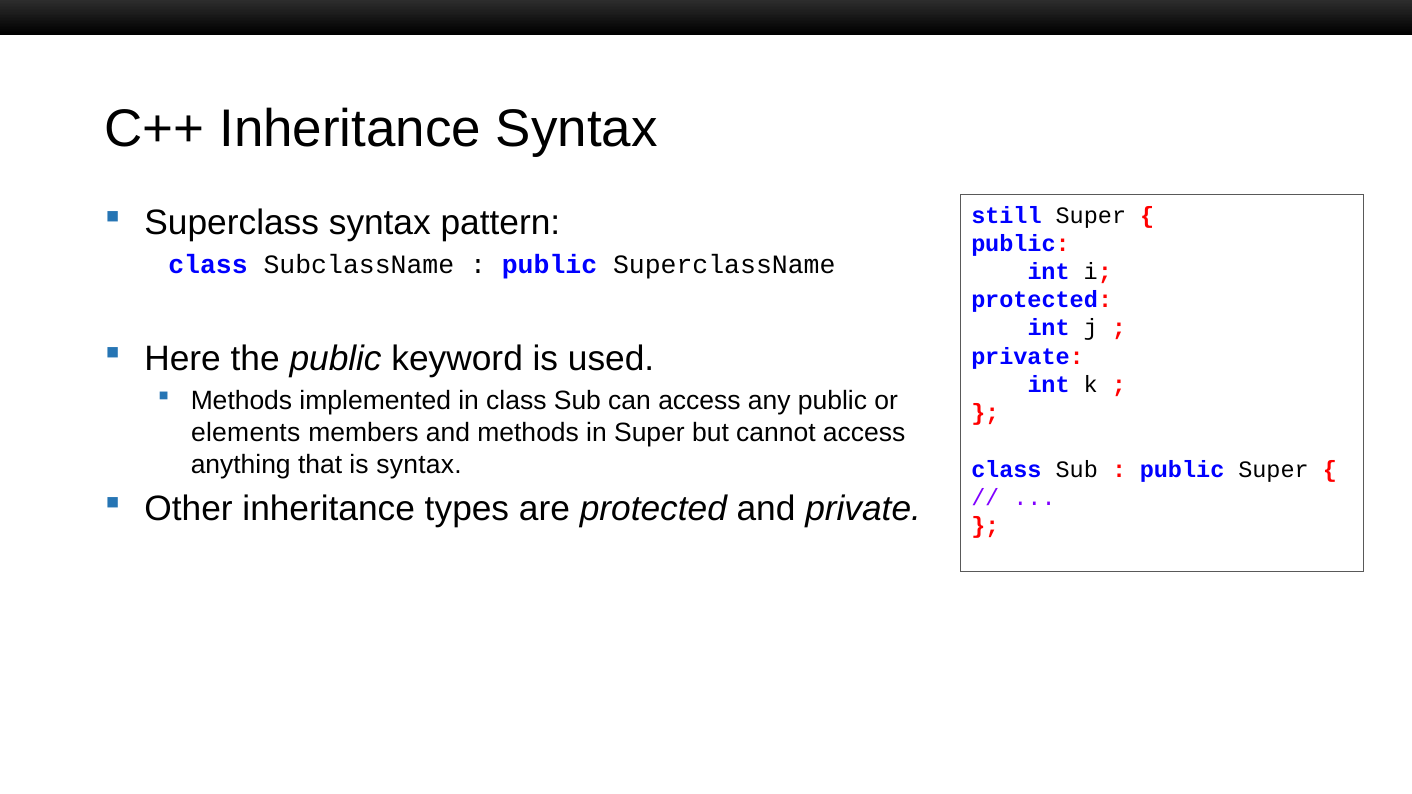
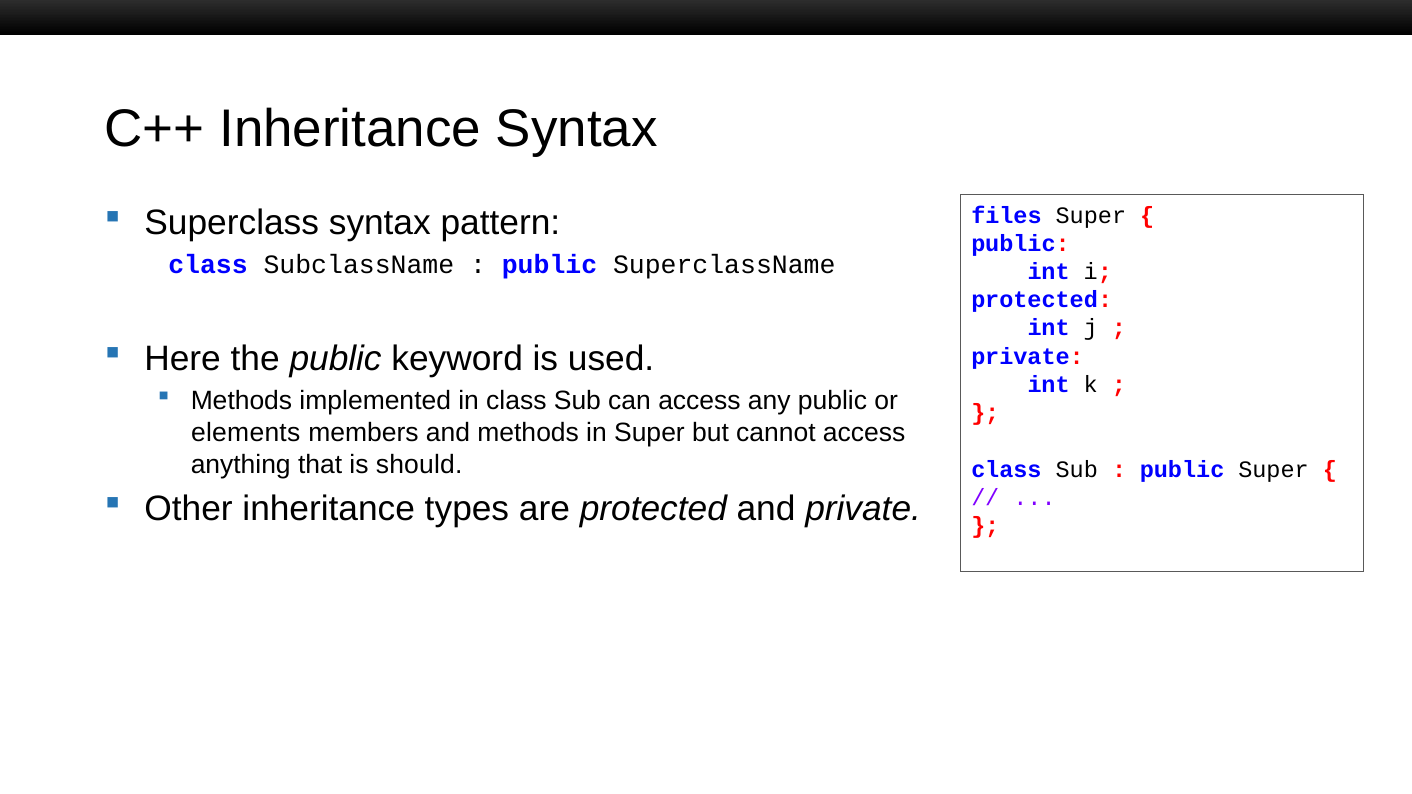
still: still -> files
is syntax: syntax -> should
